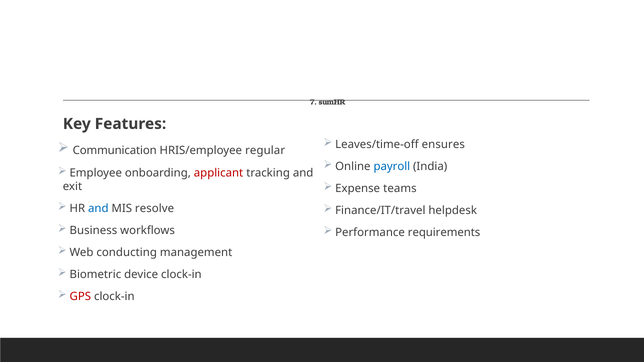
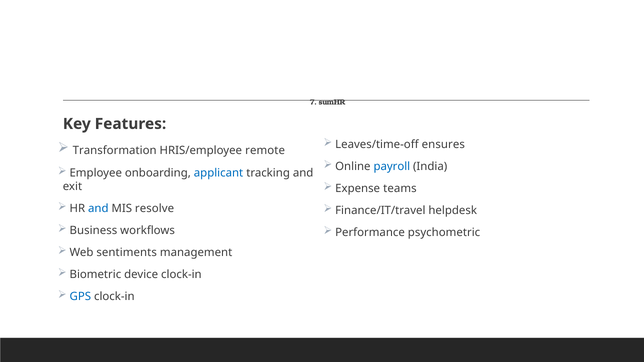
Communication: Communication -> Transformation
regular: regular -> remote
applicant colour: red -> blue
requirements: requirements -> psychometric
conducting: conducting -> sentiments
GPS colour: red -> blue
